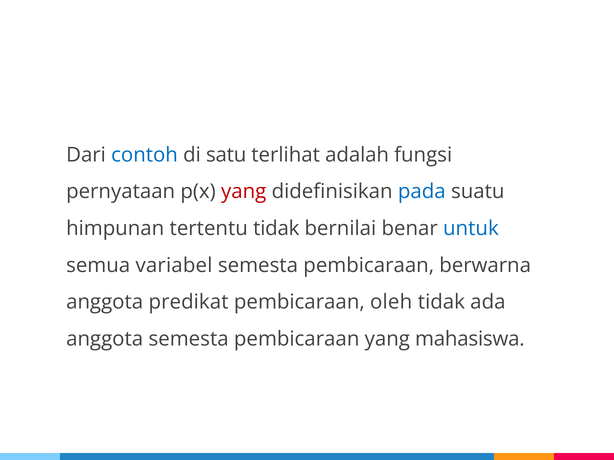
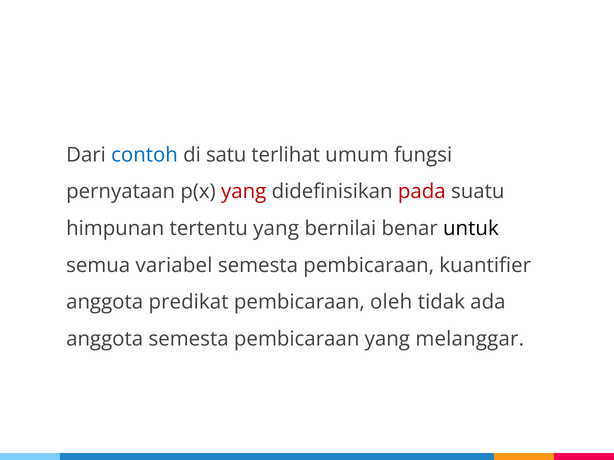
adalah: adalah -> umum
pada colour: blue -> red
tertentu tidak: tidak -> yang
untuk colour: blue -> black
berwarna: berwarna -> kuantifier
mahasiswa: mahasiswa -> melanggar
